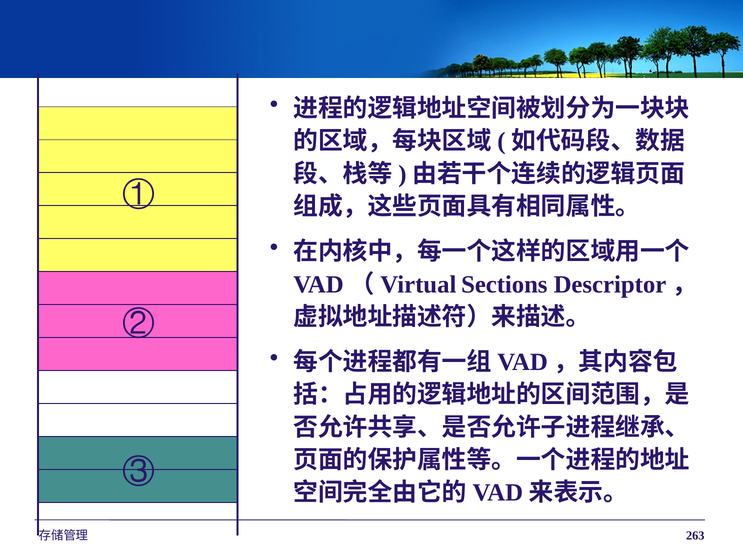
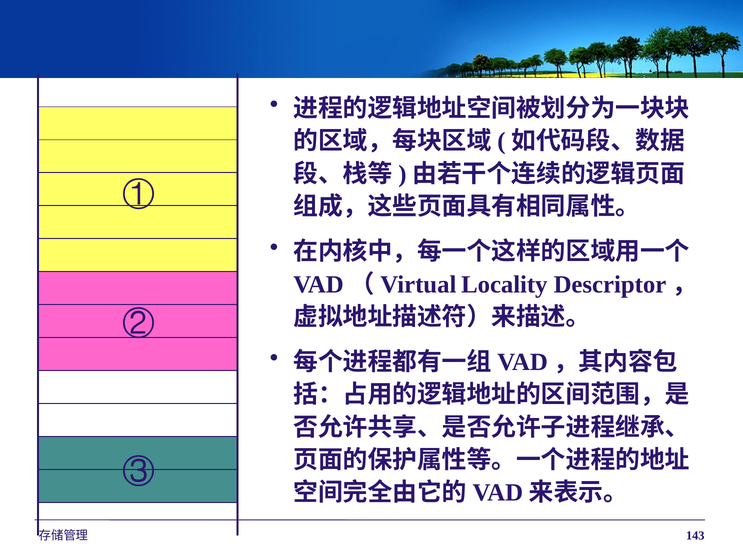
Sections: Sections -> Locality
263: 263 -> 143
